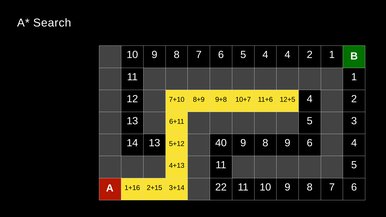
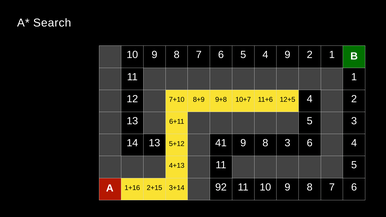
4 4: 4 -> 9
40: 40 -> 41
8 9: 9 -> 3
22: 22 -> 92
